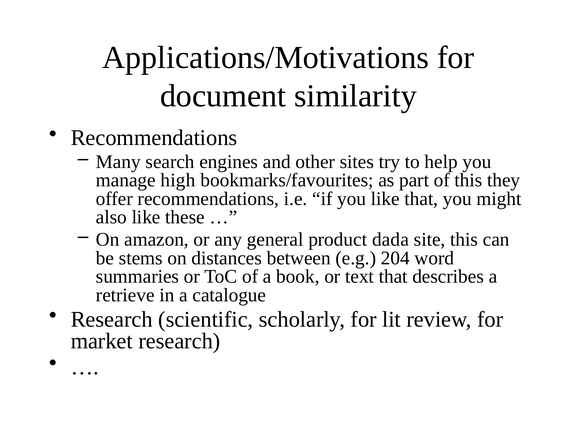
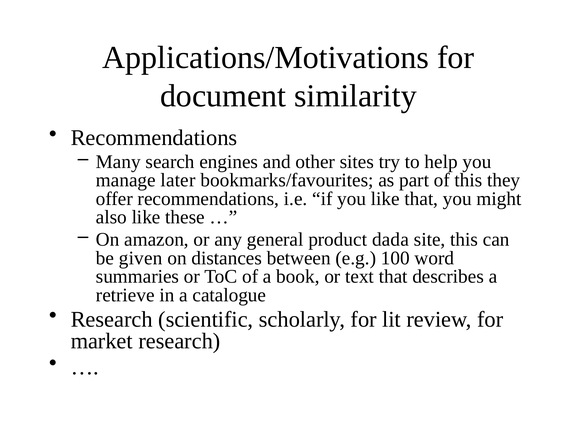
high: high -> later
stems: stems -> given
204: 204 -> 100
